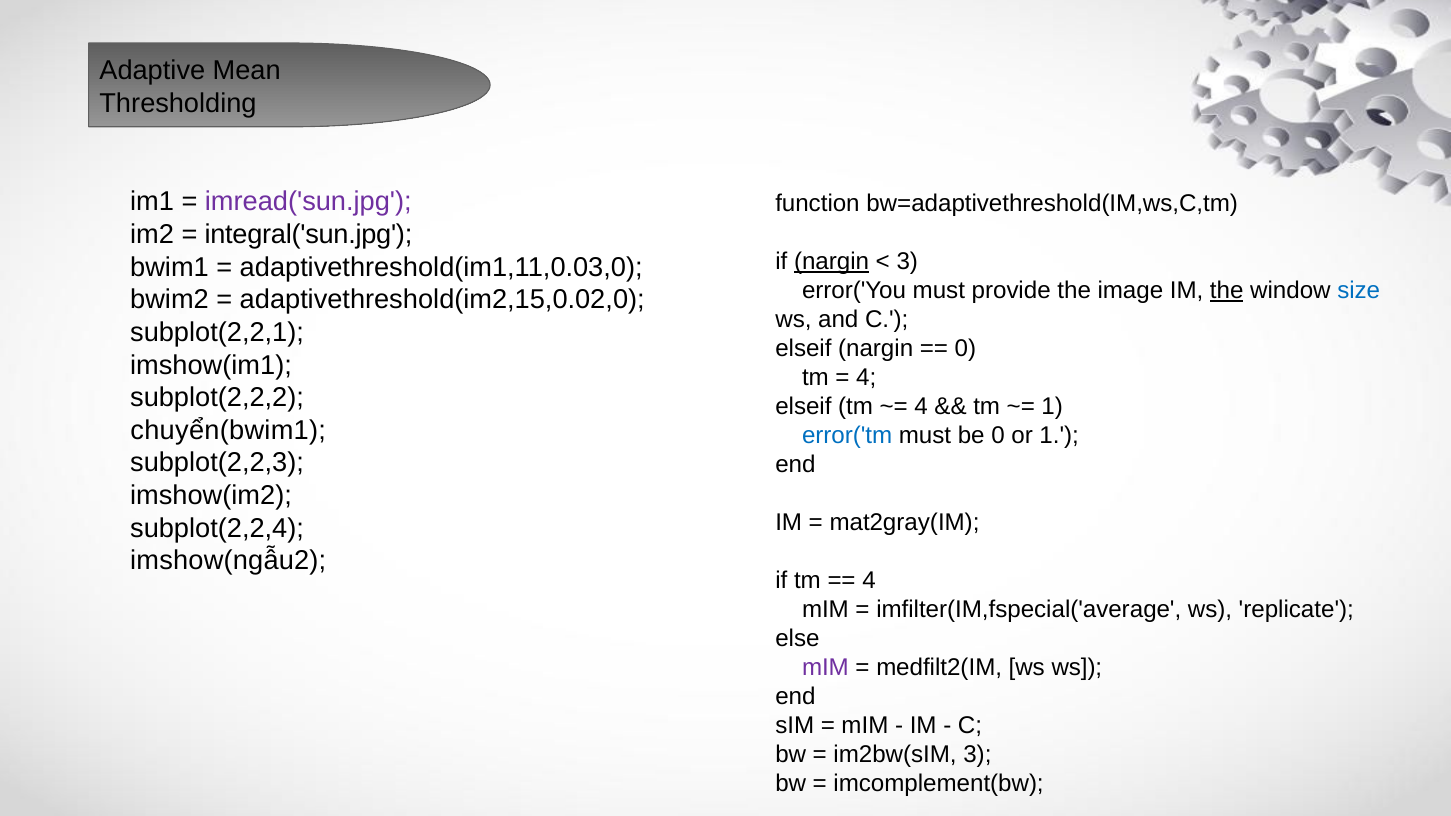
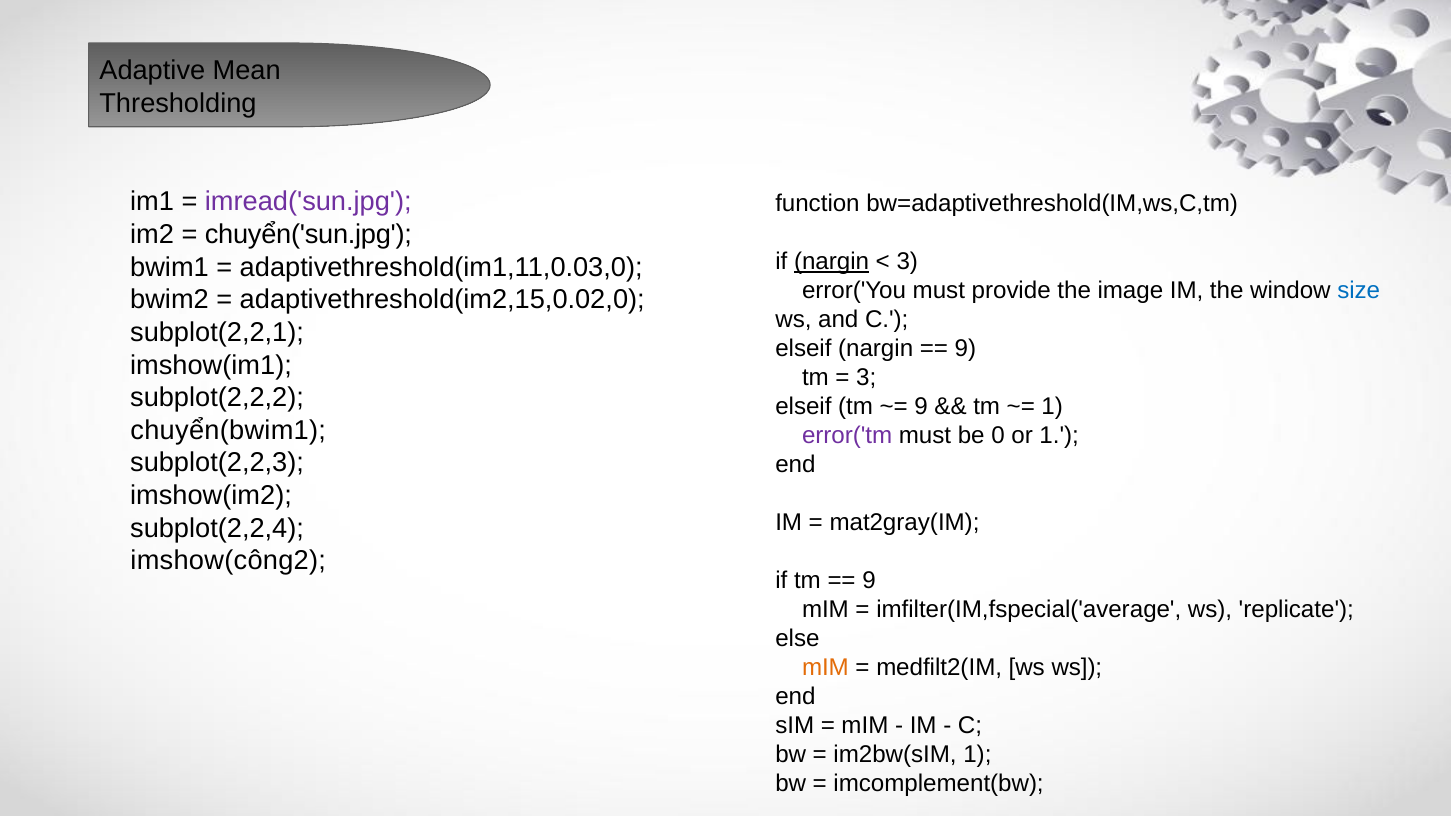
integral('sun.jpg: integral('sun.jpg -> chuyển('sun.jpg
the at (1227, 290) underline: present -> none
0 at (965, 348): 0 -> 9
4 at (866, 377): 4 -> 3
4 at (921, 407): 4 -> 9
error('tm colour: blue -> purple
imshow(ngẫu2: imshow(ngẫu2 -> imshow(công2
4 at (869, 581): 4 -> 9
mIM at (825, 668) colour: purple -> orange
im2bw(sIM 3: 3 -> 1
